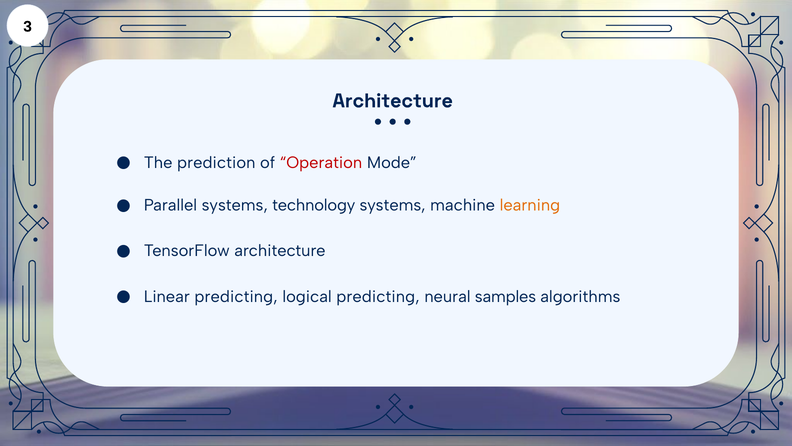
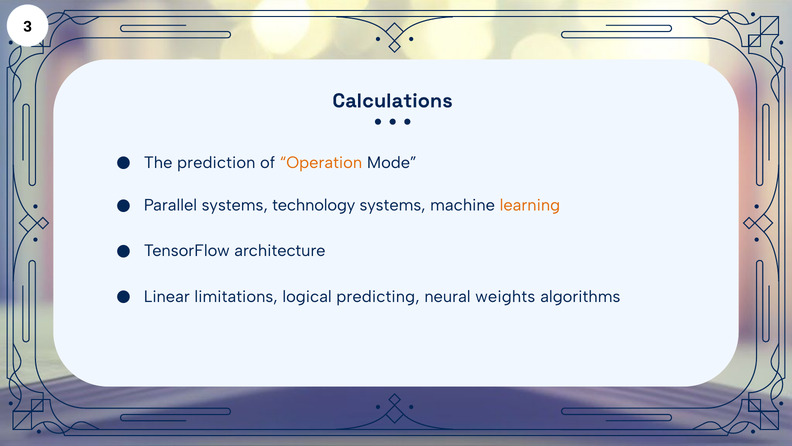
Architecture at (393, 101): Architecture -> Calculations
Operation colour: red -> orange
Linear predicting: predicting -> limitations
samples: samples -> weights
